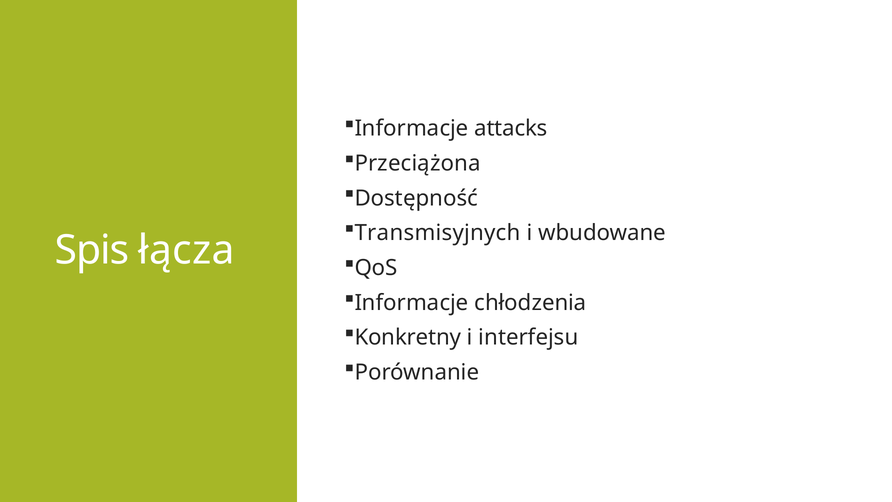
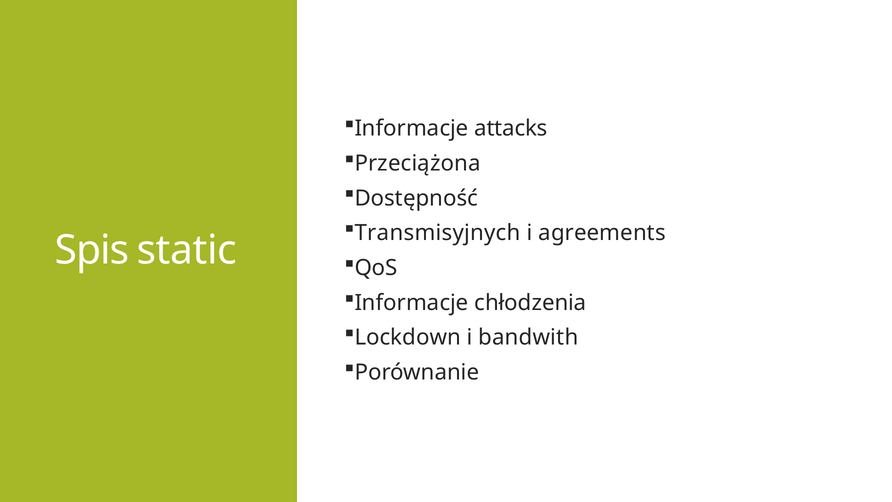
wbudowane: wbudowane -> agreements
łącza: łącza -> static
Konkretny: Konkretny -> Lockdown
interfejsu: interfejsu -> bandwith
